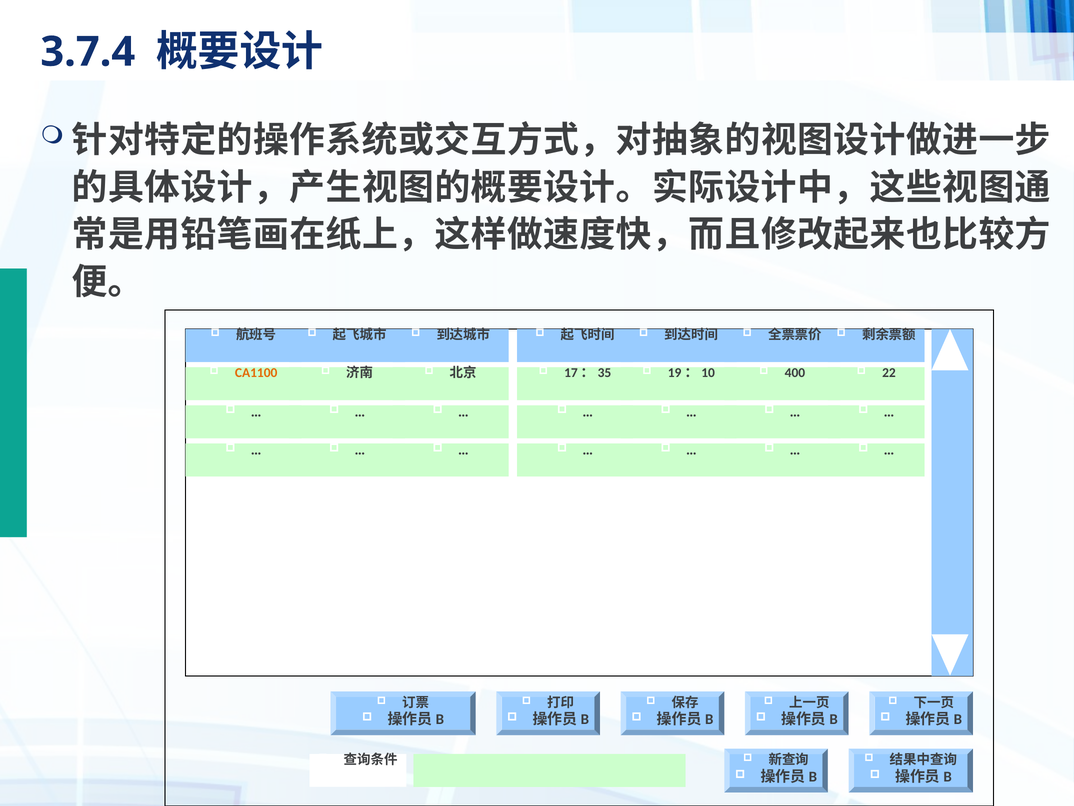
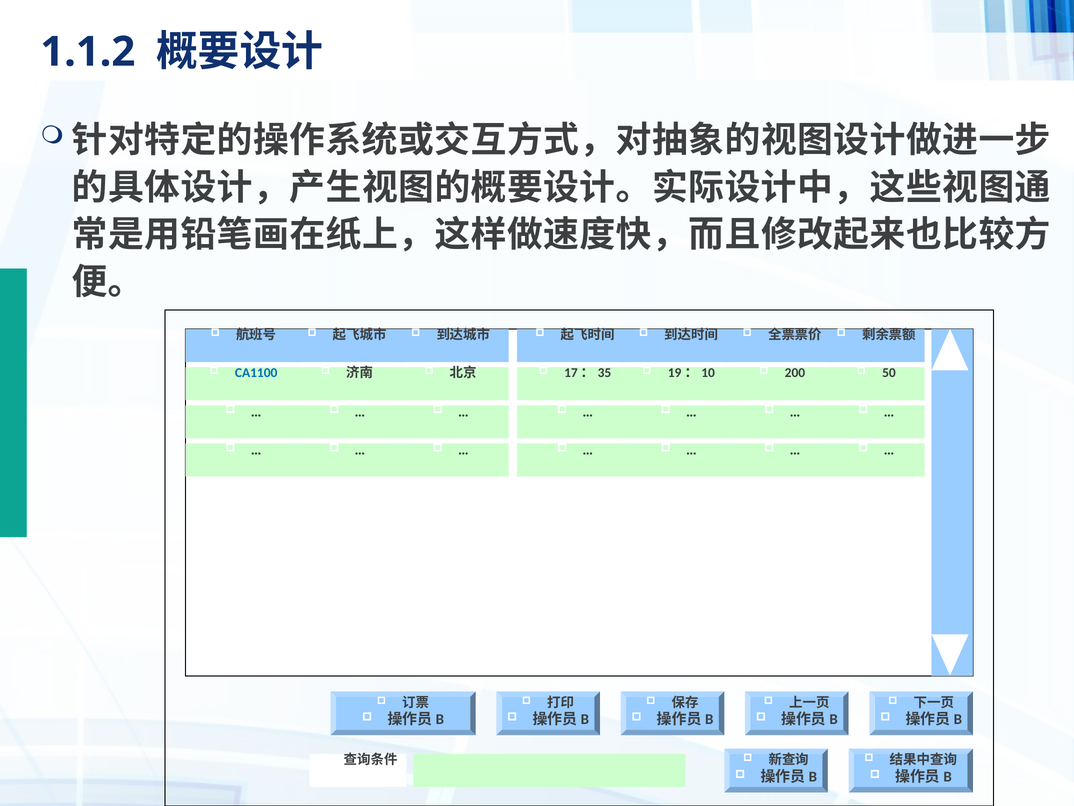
3.7.4: 3.7.4 -> 1.1.2
CA1100 colour: orange -> blue
400: 400 -> 200
22: 22 -> 50
